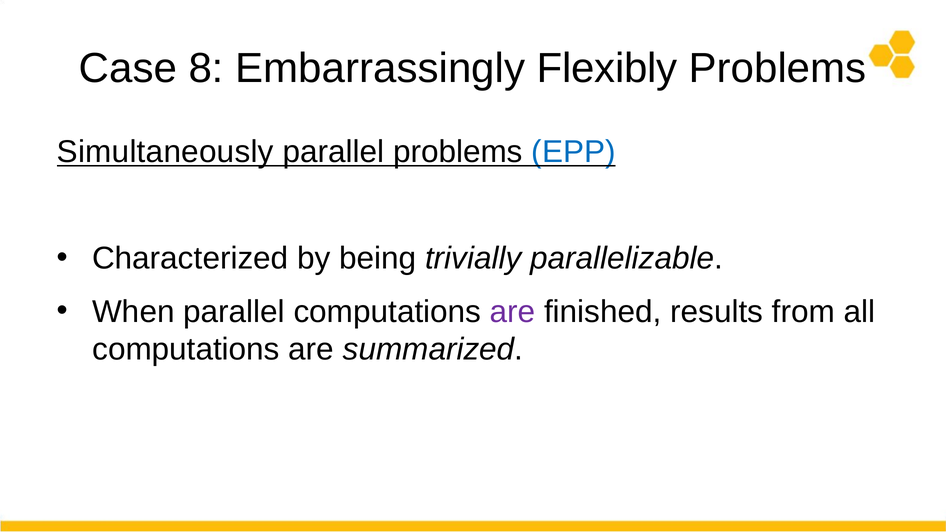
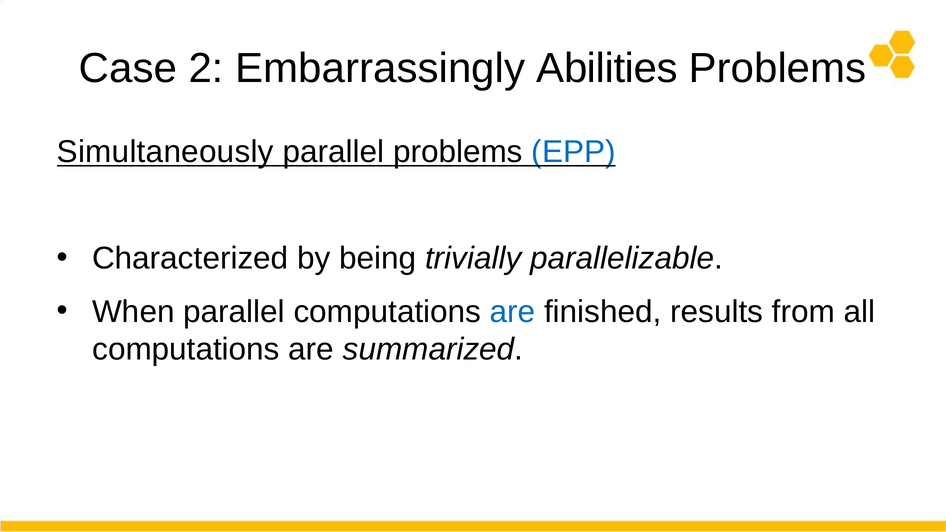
8: 8 -> 2
Flexibly: Flexibly -> Abilities
are at (513, 312) colour: purple -> blue
